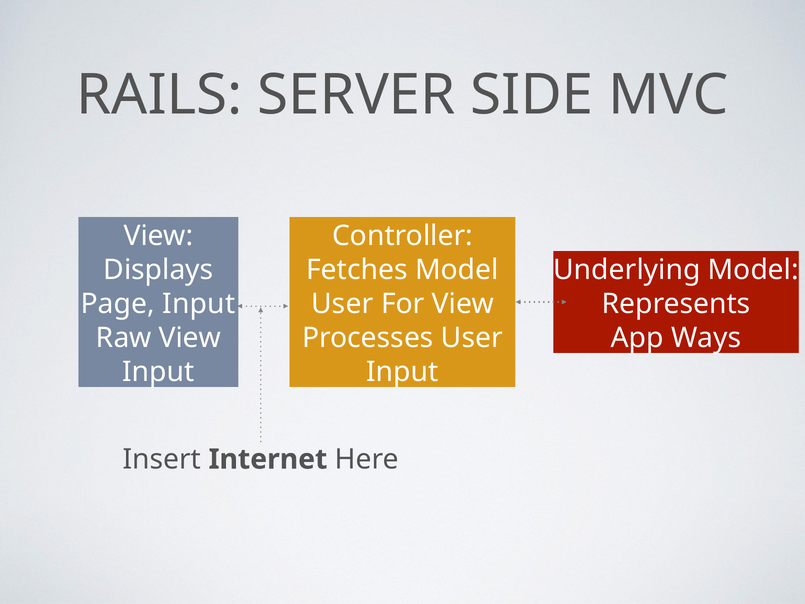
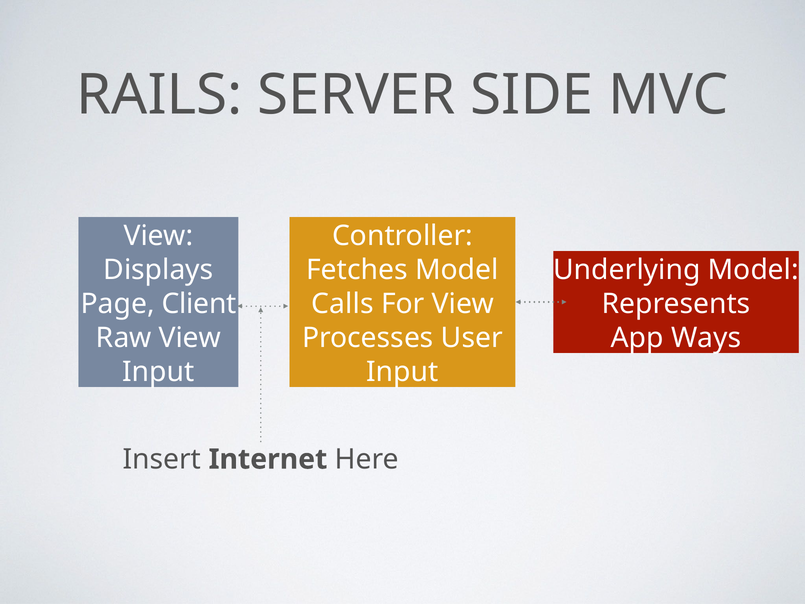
Page Input: Input -> Client
User at (342, 304): User -> Calls
